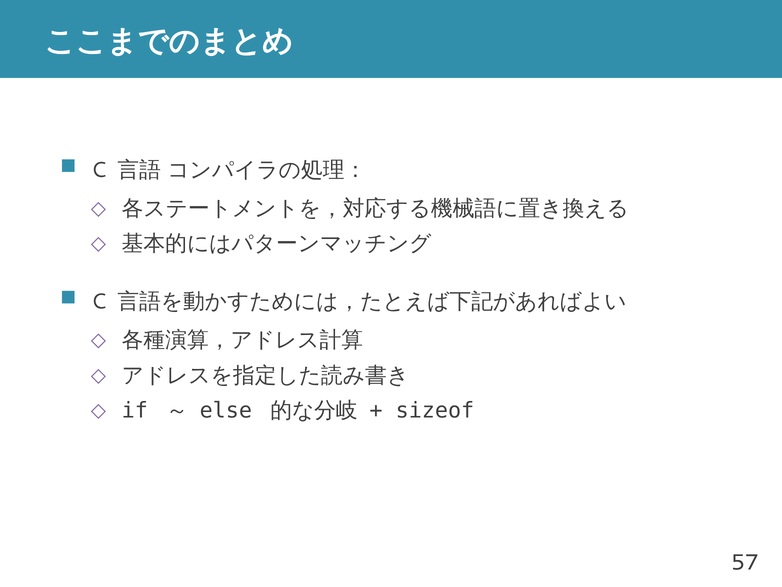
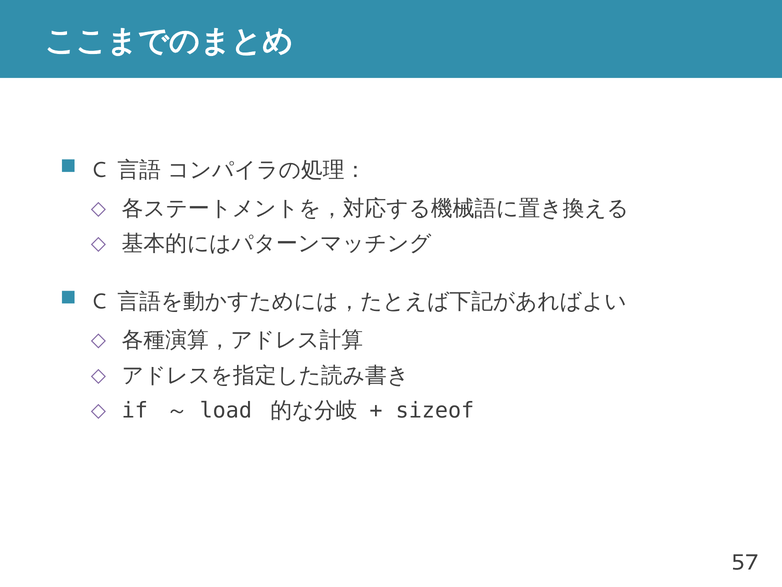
else: else -> load
